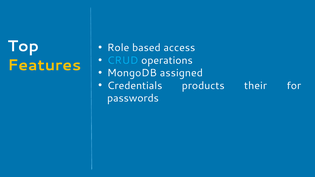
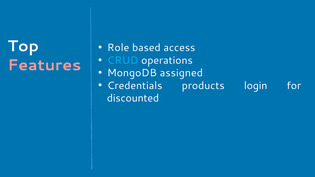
Features colour: yellow -> pink
their: their -> login
passwords: passwords -> discounted
